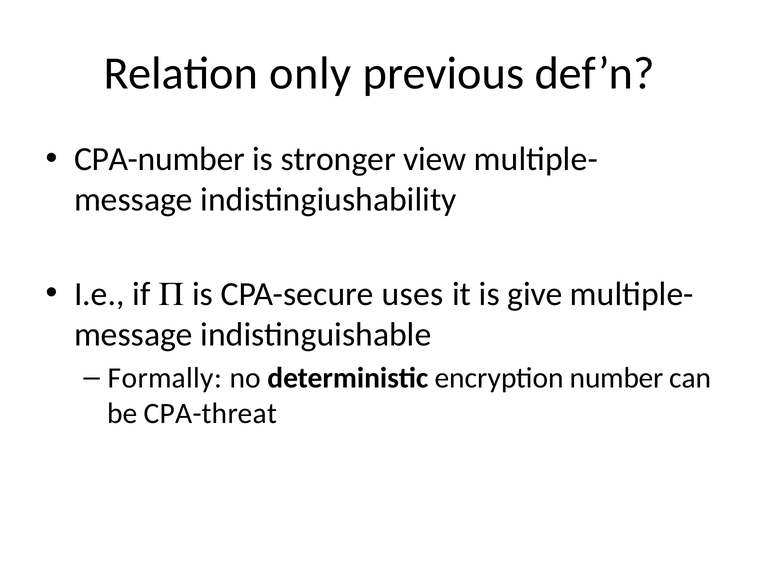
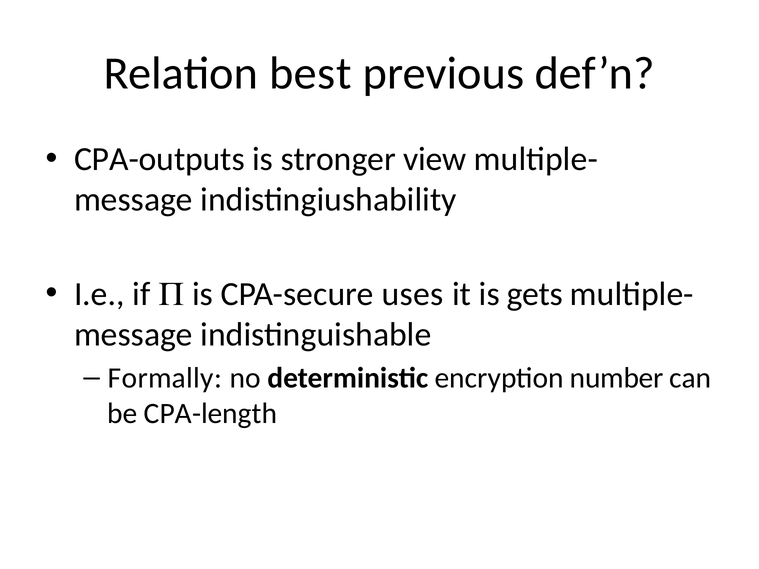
only: only -> best
CPA-number: CPA-number -> CPA-outputs
give: give -> gets
CPA-threat: CPA-threat -> CPA-length
